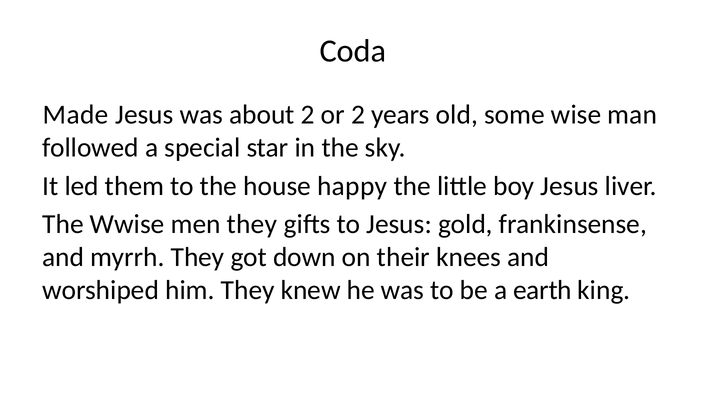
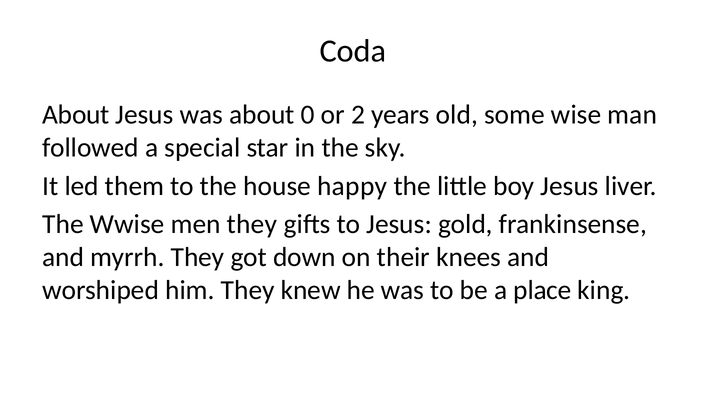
Made at (76, 115): Made -> About
about 2: 2 -> 0
earth: earth -> place
